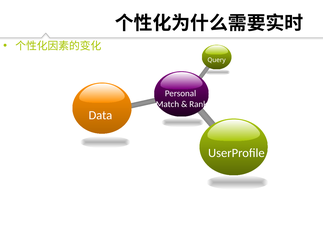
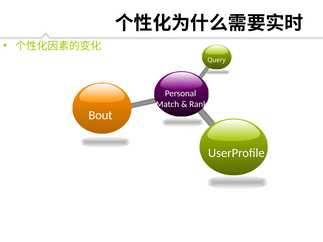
Data: Data -> Bout
